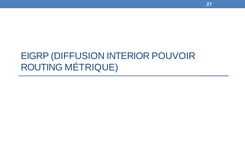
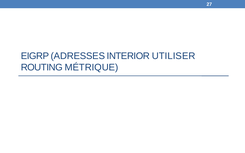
DIFFUSION: DIFFUSION -> ADRESSES
POUVOIR: POUVOIR -> UTILISER
